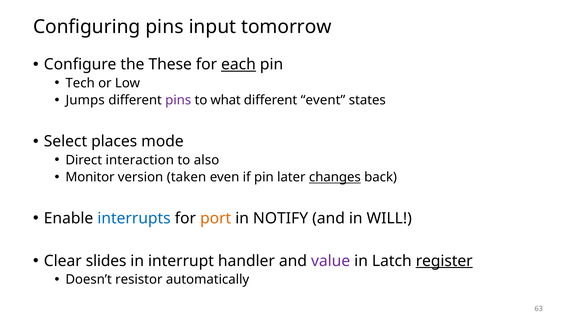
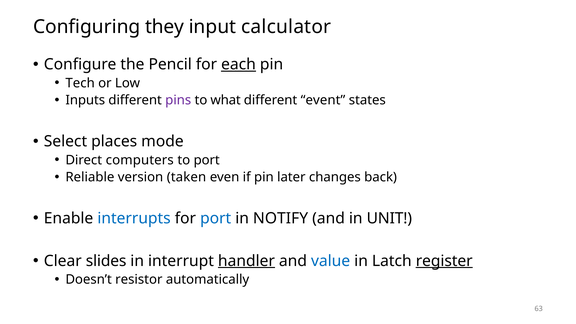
Configuring pins: pins -> they
tomorrow: tomorrow -> calculator
These: These -> Pencil
Jumps: Jumps -> Inputs
interaction: interaction -> computers
to also: also -> port
Monitor: Monitor -> Reliable
changes underline: present -> none
port at (216, 218) colour: orange -> blue
WILL: WILL -> UNIT
handler underline: none -> present
value colour: purple -> blue
